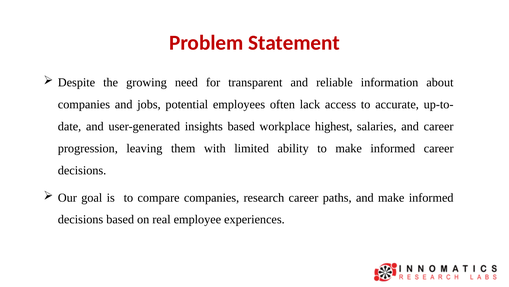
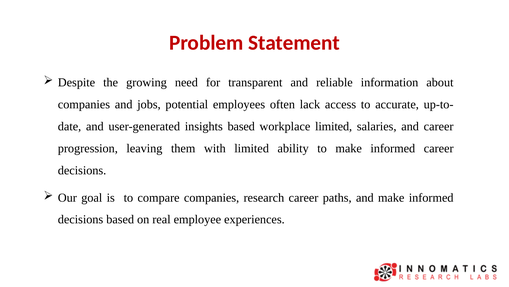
workplace highest: highest -> limited
